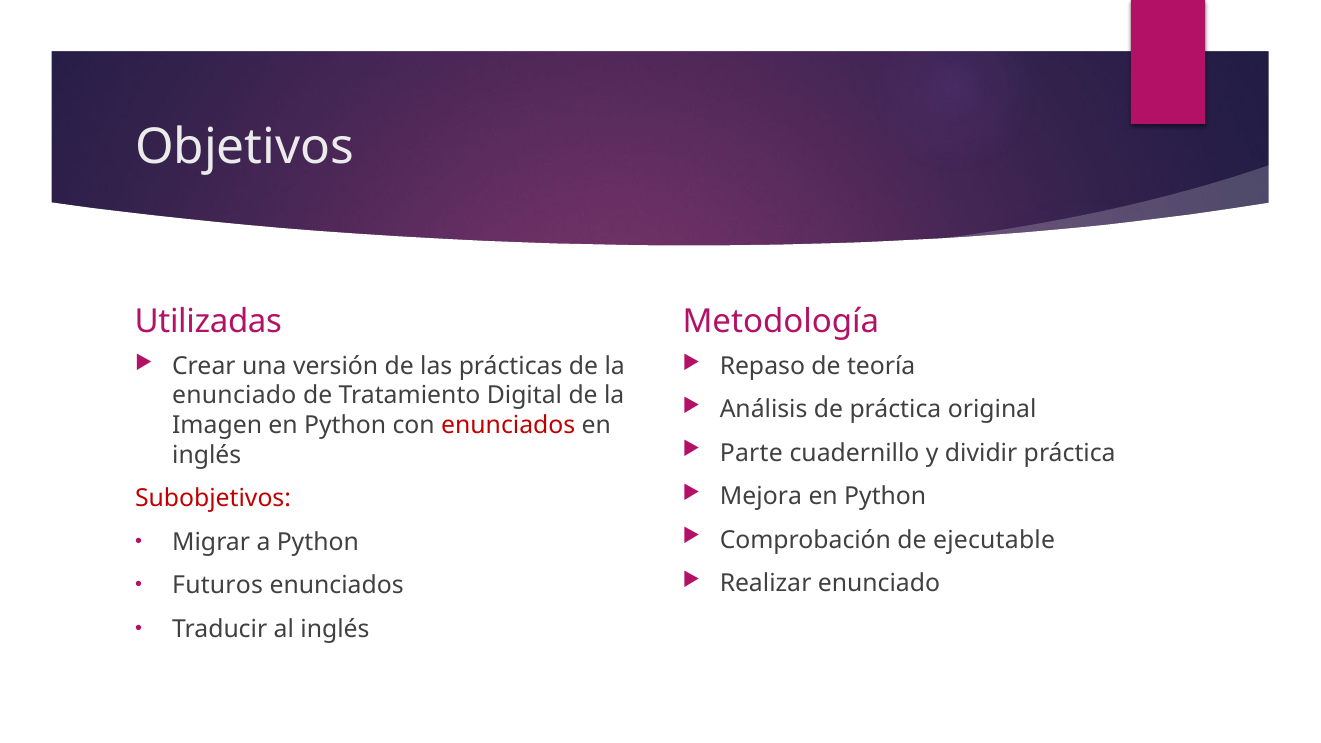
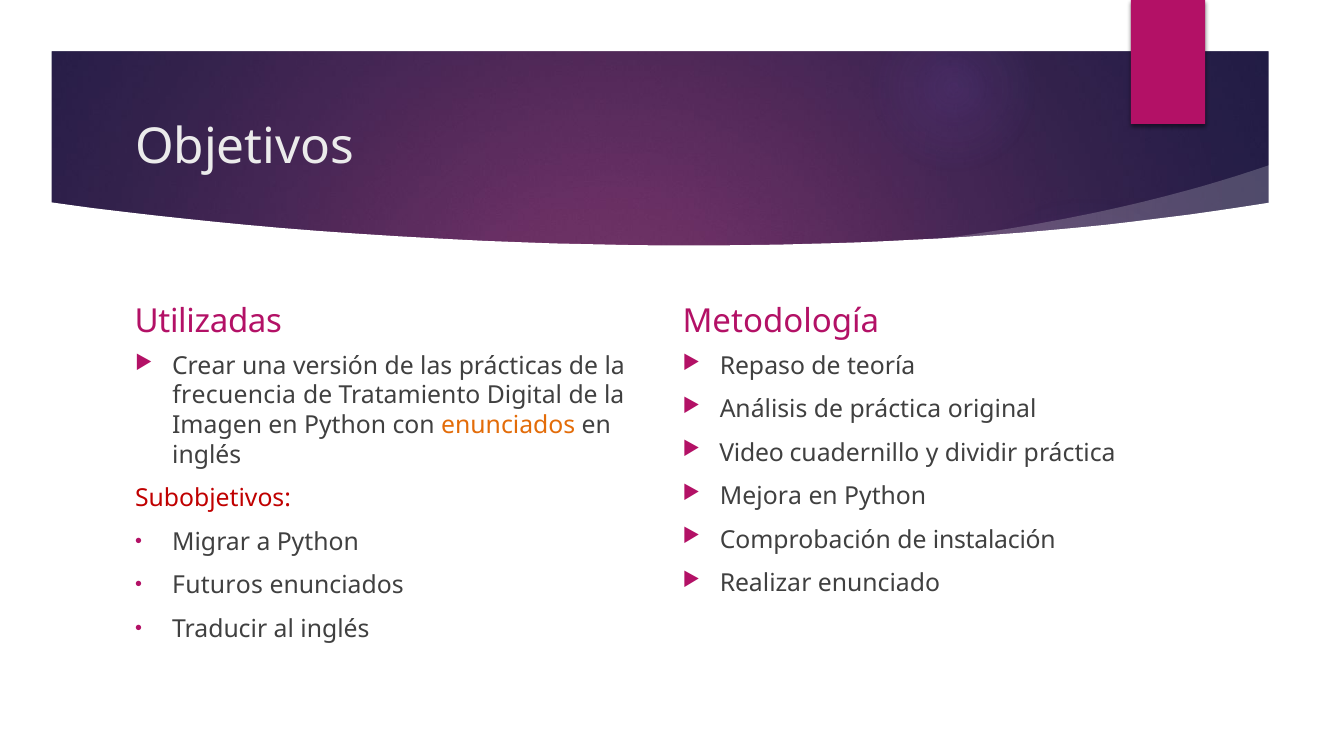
enunciado at (234, 396): enunciado -> frecuencia
enunciados at (508, 426) colour: red -> orange
Parte: Parte -> Video
ejecutable: ejecutable -> instalación
